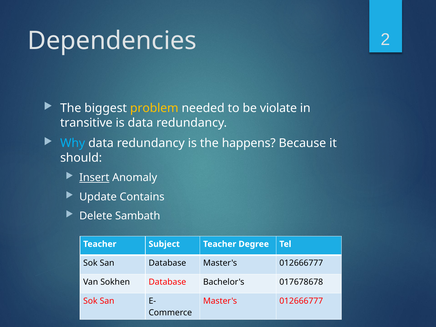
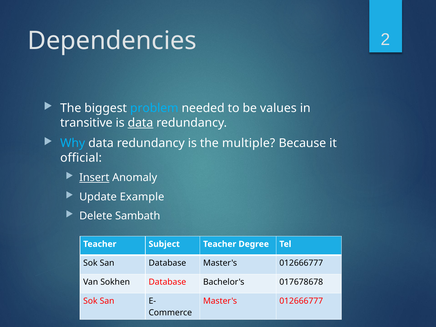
problem colour: yellow -> light blue
violate: violate -> values
data at (140, 123) underline: none -> present
happens: happens -> multiple
should: should -> official
Contains: Contains -> Example
